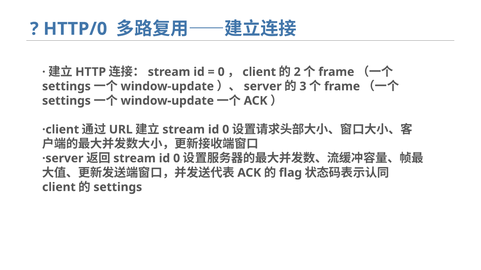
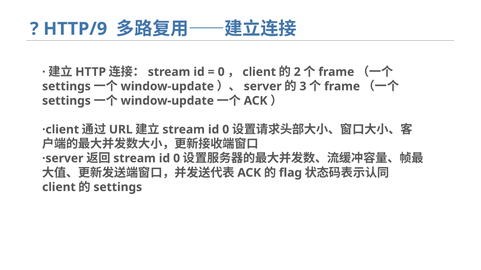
HTTP/0: HTTP/0 -> HTTP/9
